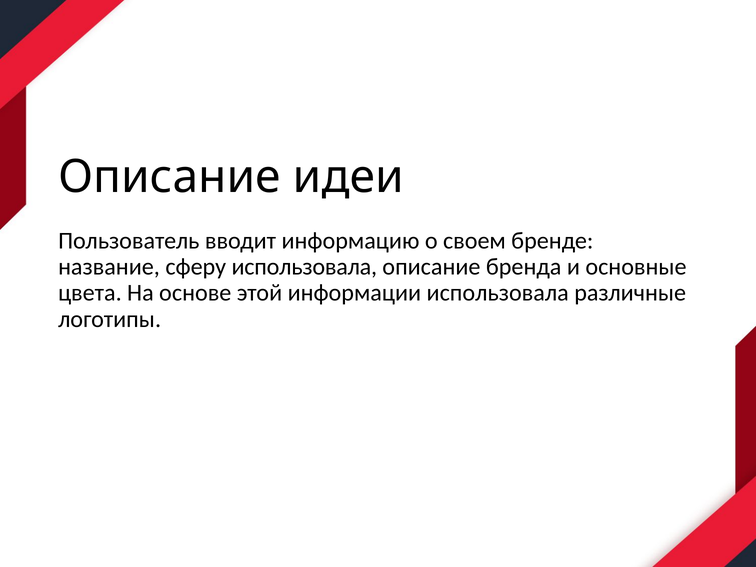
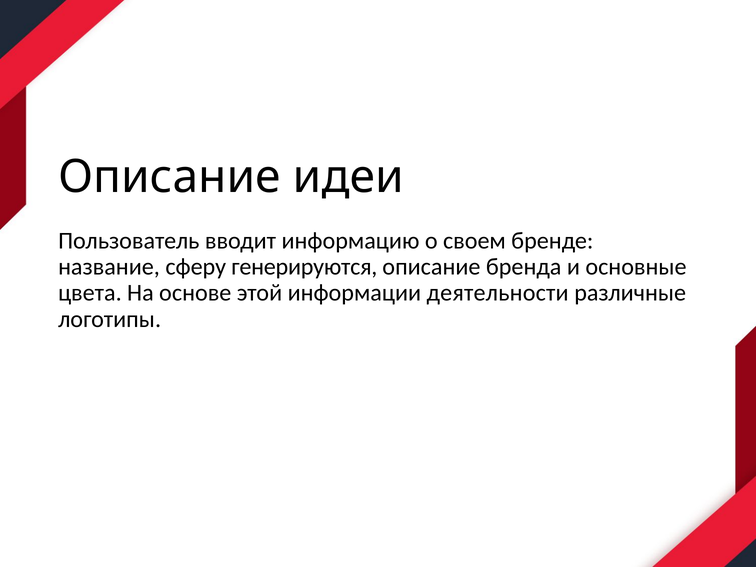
сферу использовала: использовала -> генерируются
информации использовала: использовала -> деятельности
